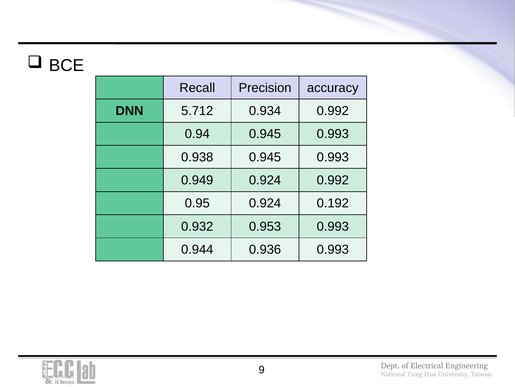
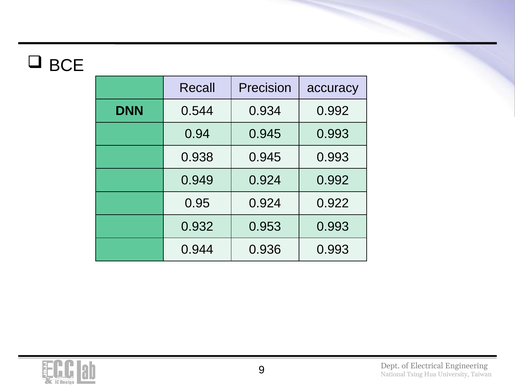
5.712: 5.712 -> 0.544
0.192: 0.192 -> 0.922
